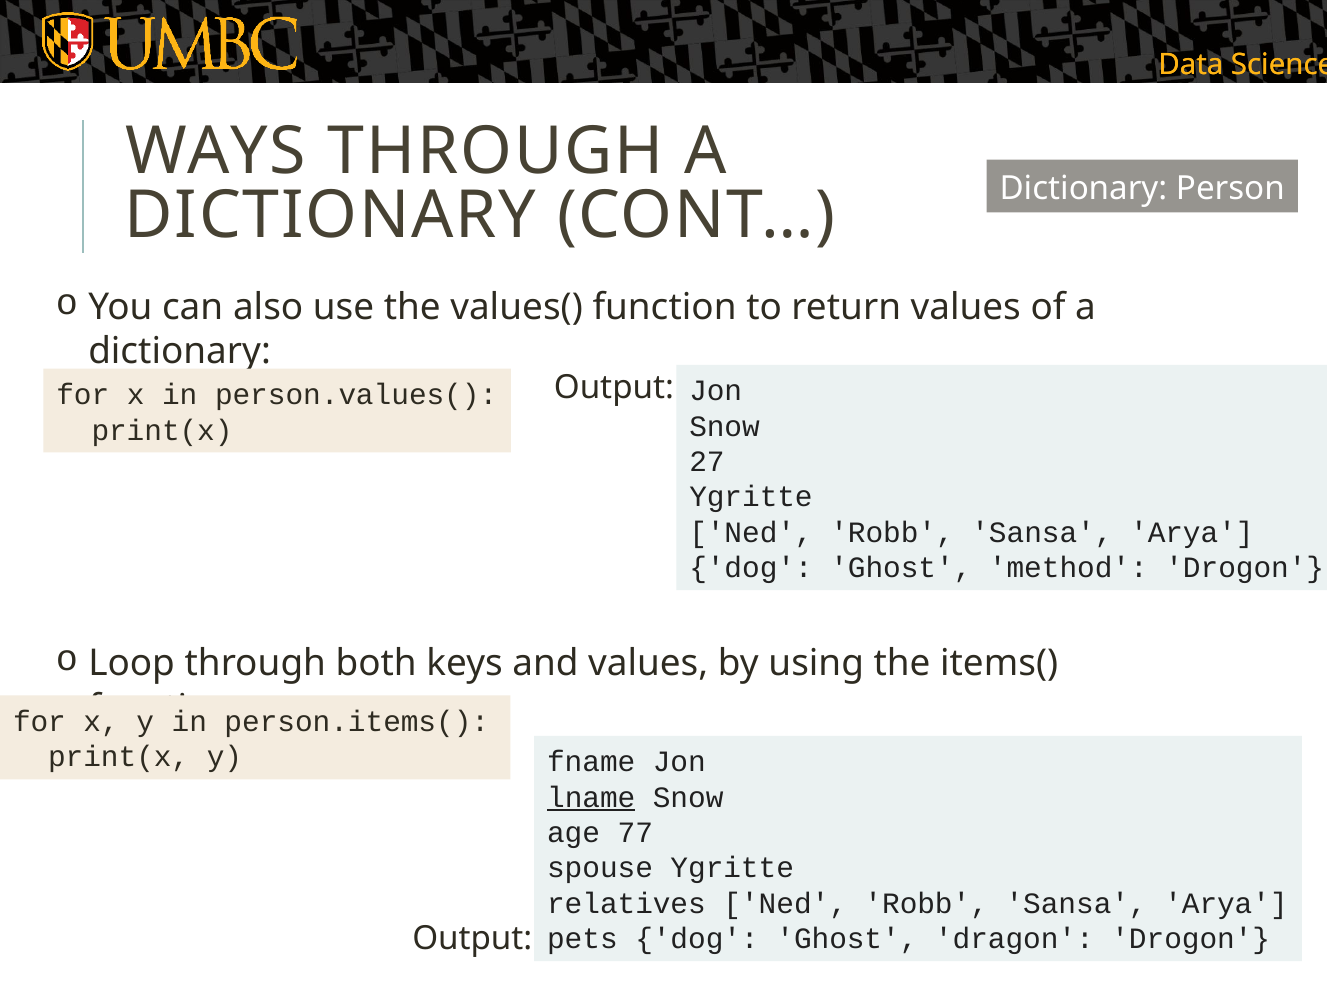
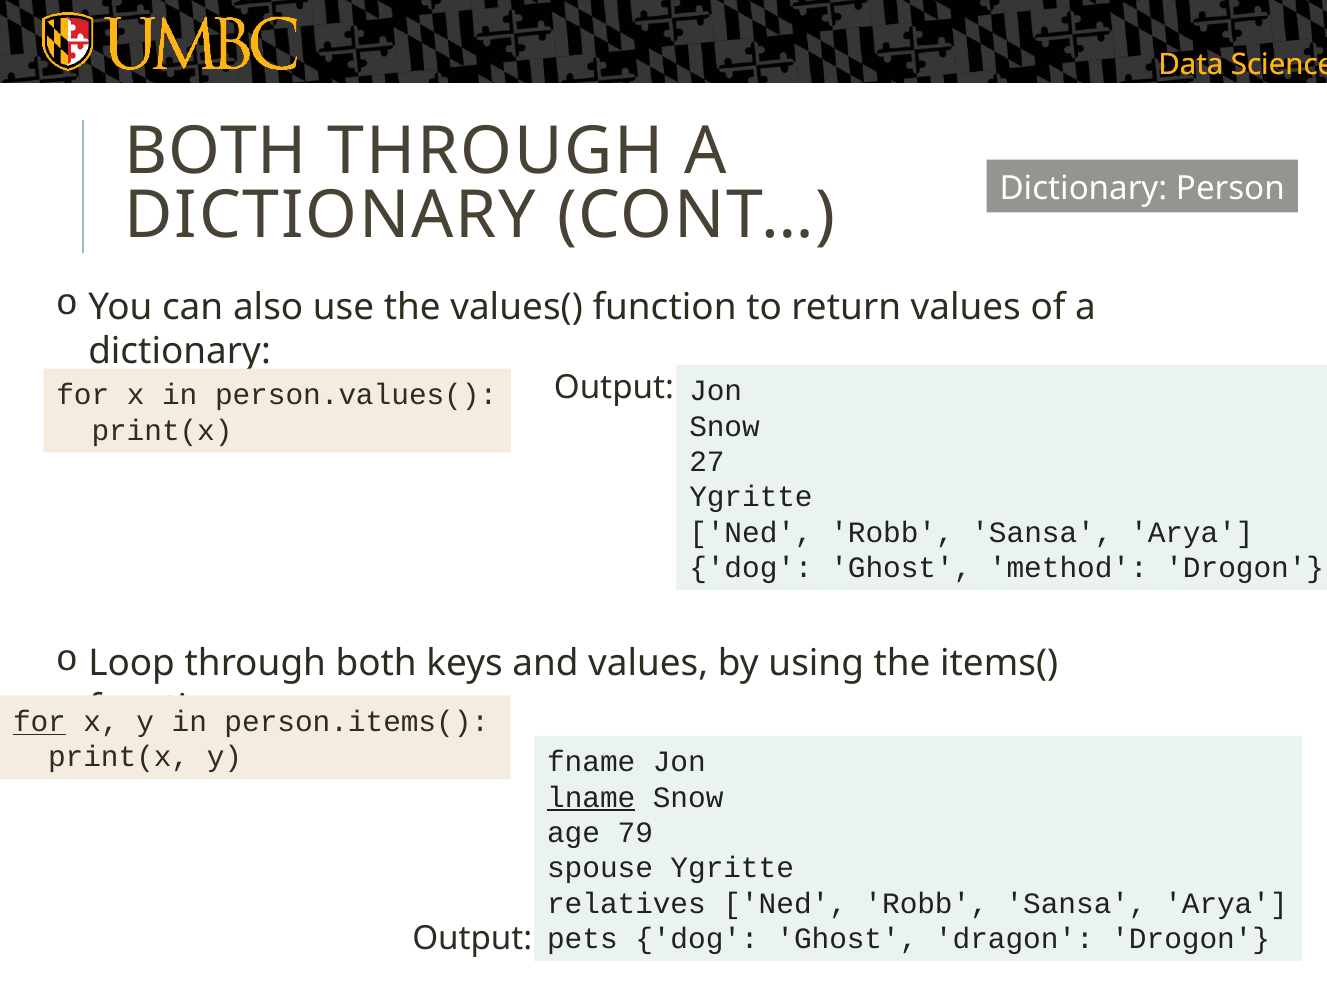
WAYS at (216, 152): WAYS -> BOTH
for at (39, 721) underline: none -> present
77: 77 -> 79
